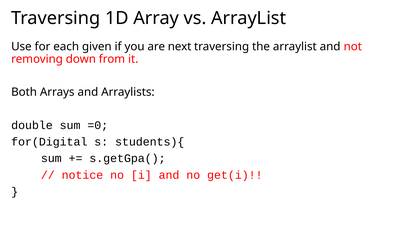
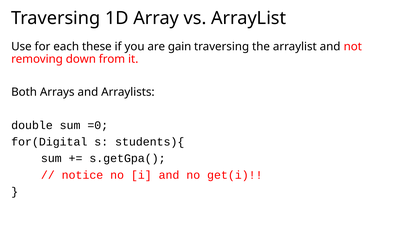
given: given -> these
next: next -> gain
